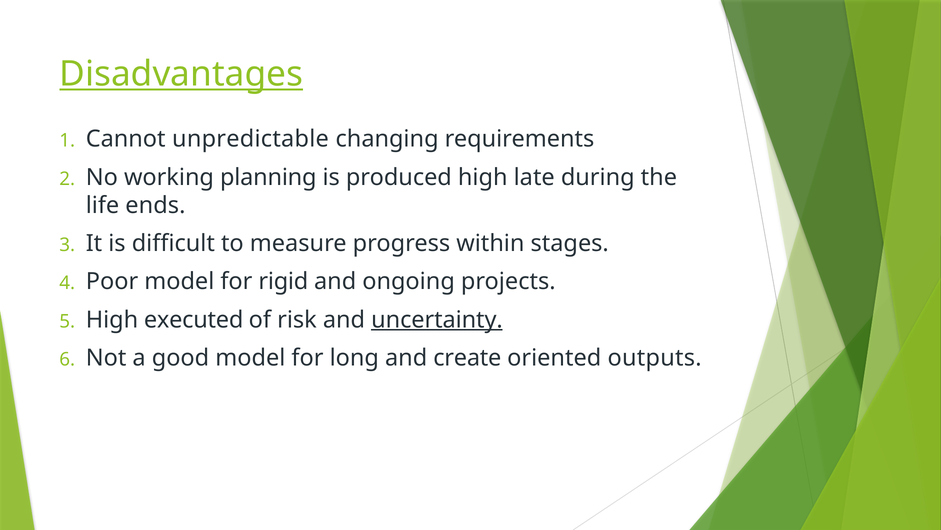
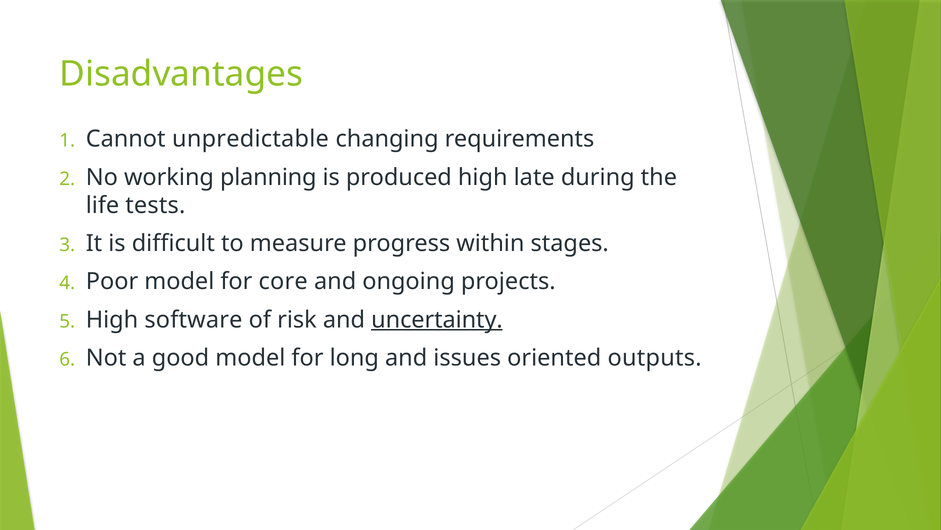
Disadvantages underline: present -> none
ends: ends -> tests
rigid: rigid -> core
executed: executed -> software
create: create -> issues
